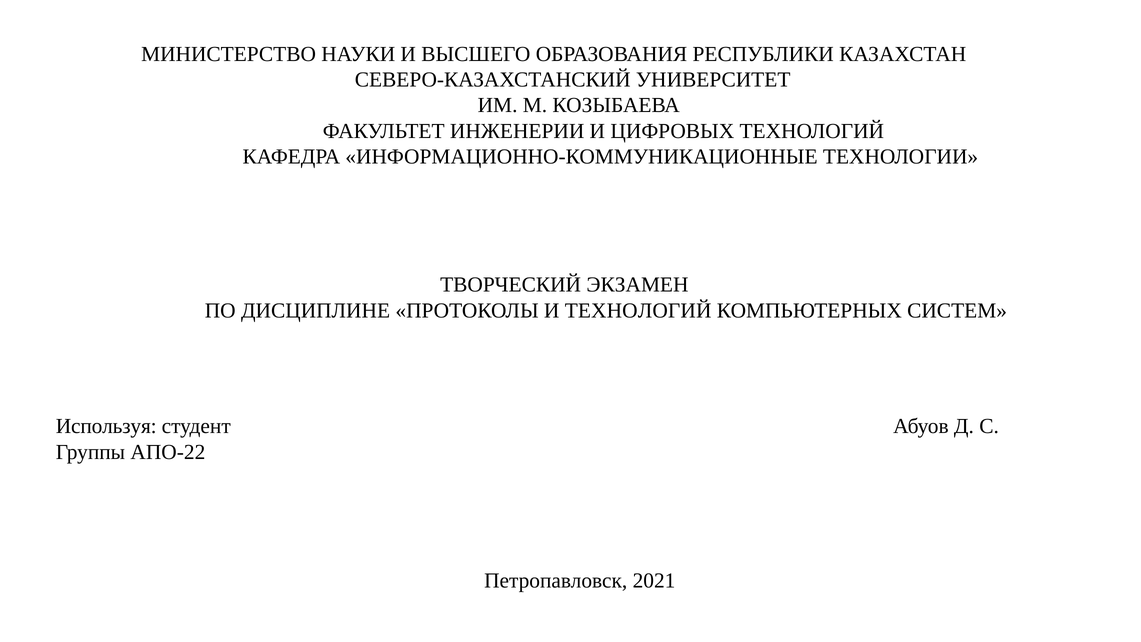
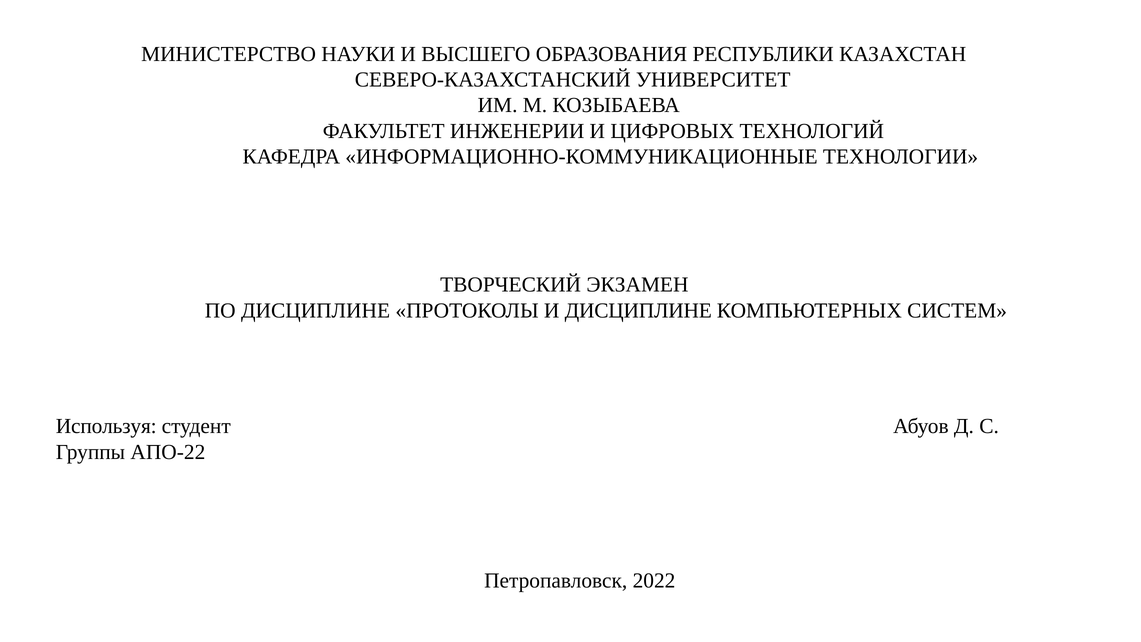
И ТЕХНОЛОГИЙ: ТЕХНОЛОГИЙ -> ДИСЦИПЛИНЕ
2021: 2021 -> 2022
